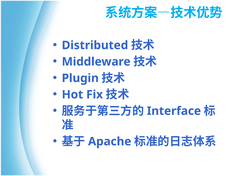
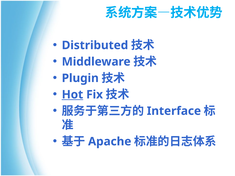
Hot underline: none -> present
